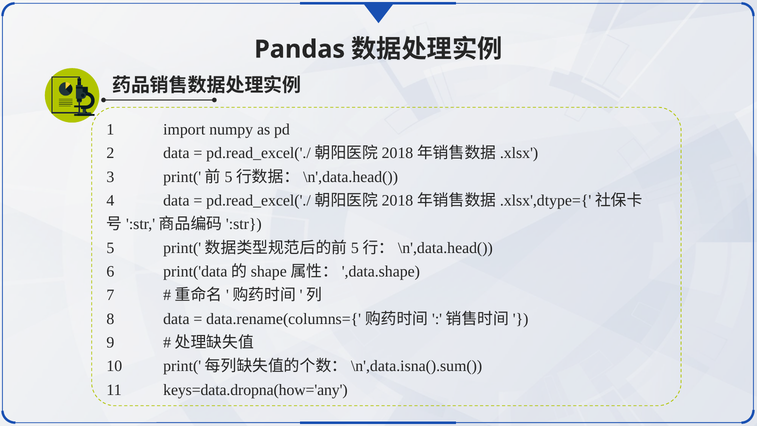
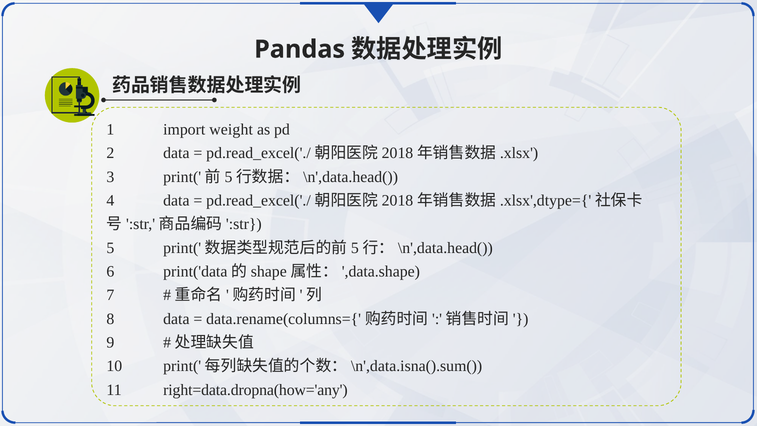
numpy: numpy -> weight
keys=data.dropna(how='any: keys=data.dropna(how='any -> right=data.dropna(how='any
